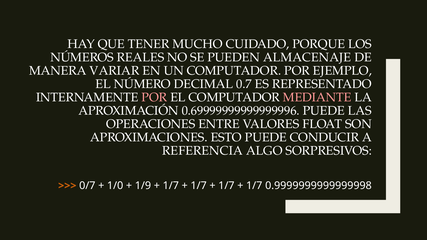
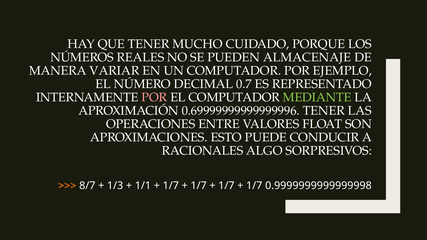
MEDIANTE colour: pink -> light green
0.69999999999999996 PUEDE: PUEDE -> TENER
REFERENCIA: REFERENCIA -> RACIONALES
0/7: 0/7 -> 8/7
1/0: 1/0 -> 1/3
1/9: 1/9 -> 1/1
